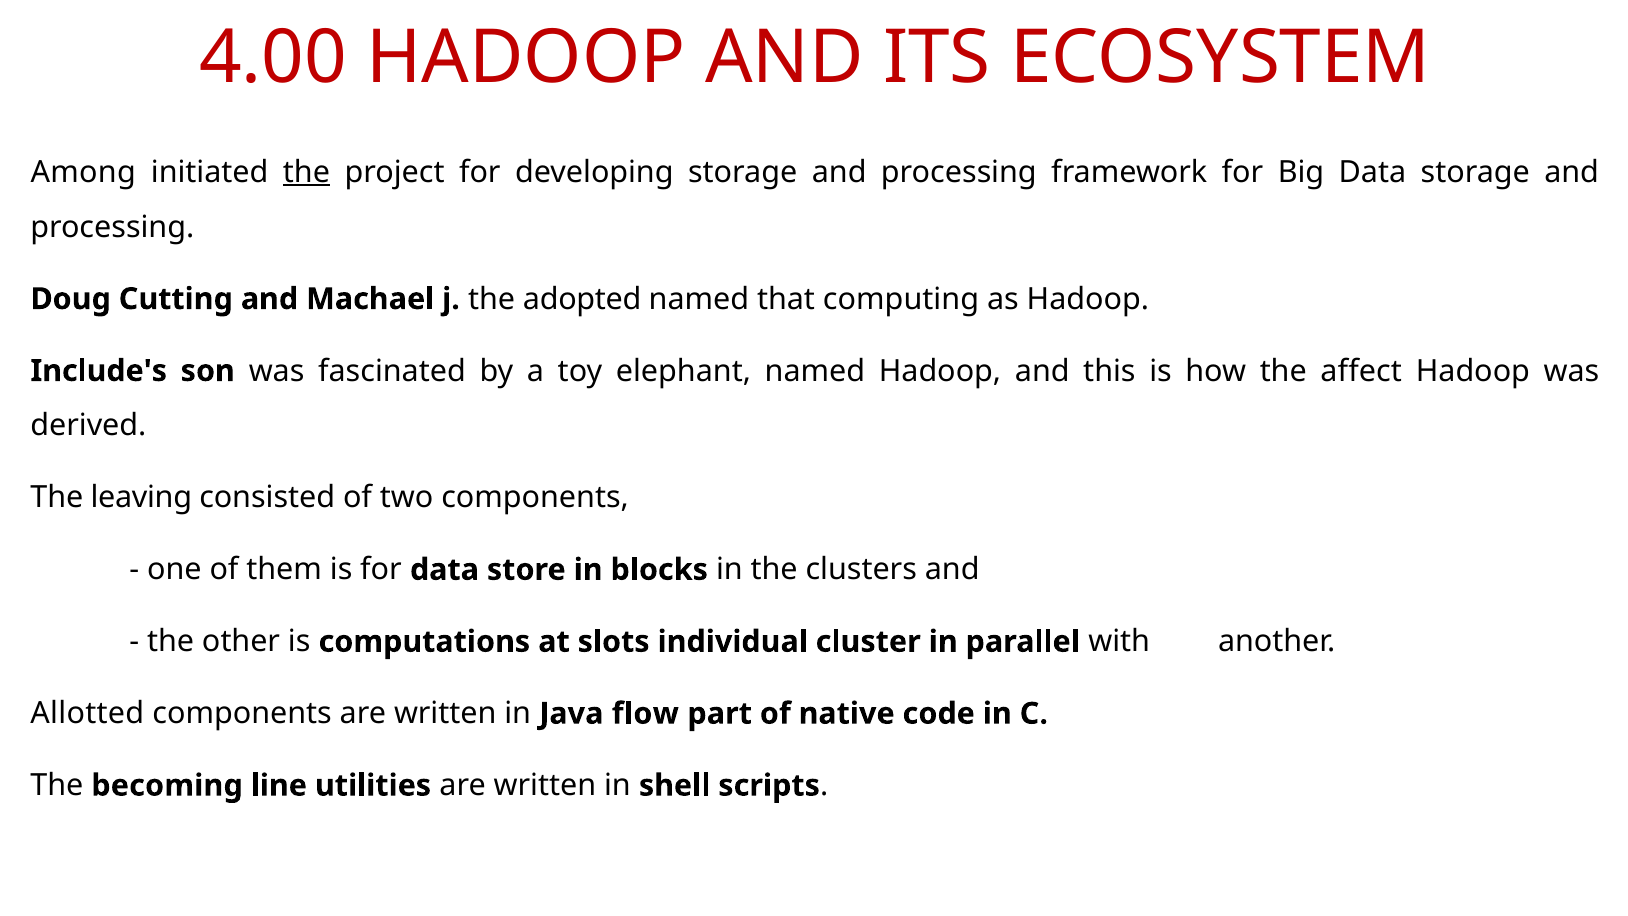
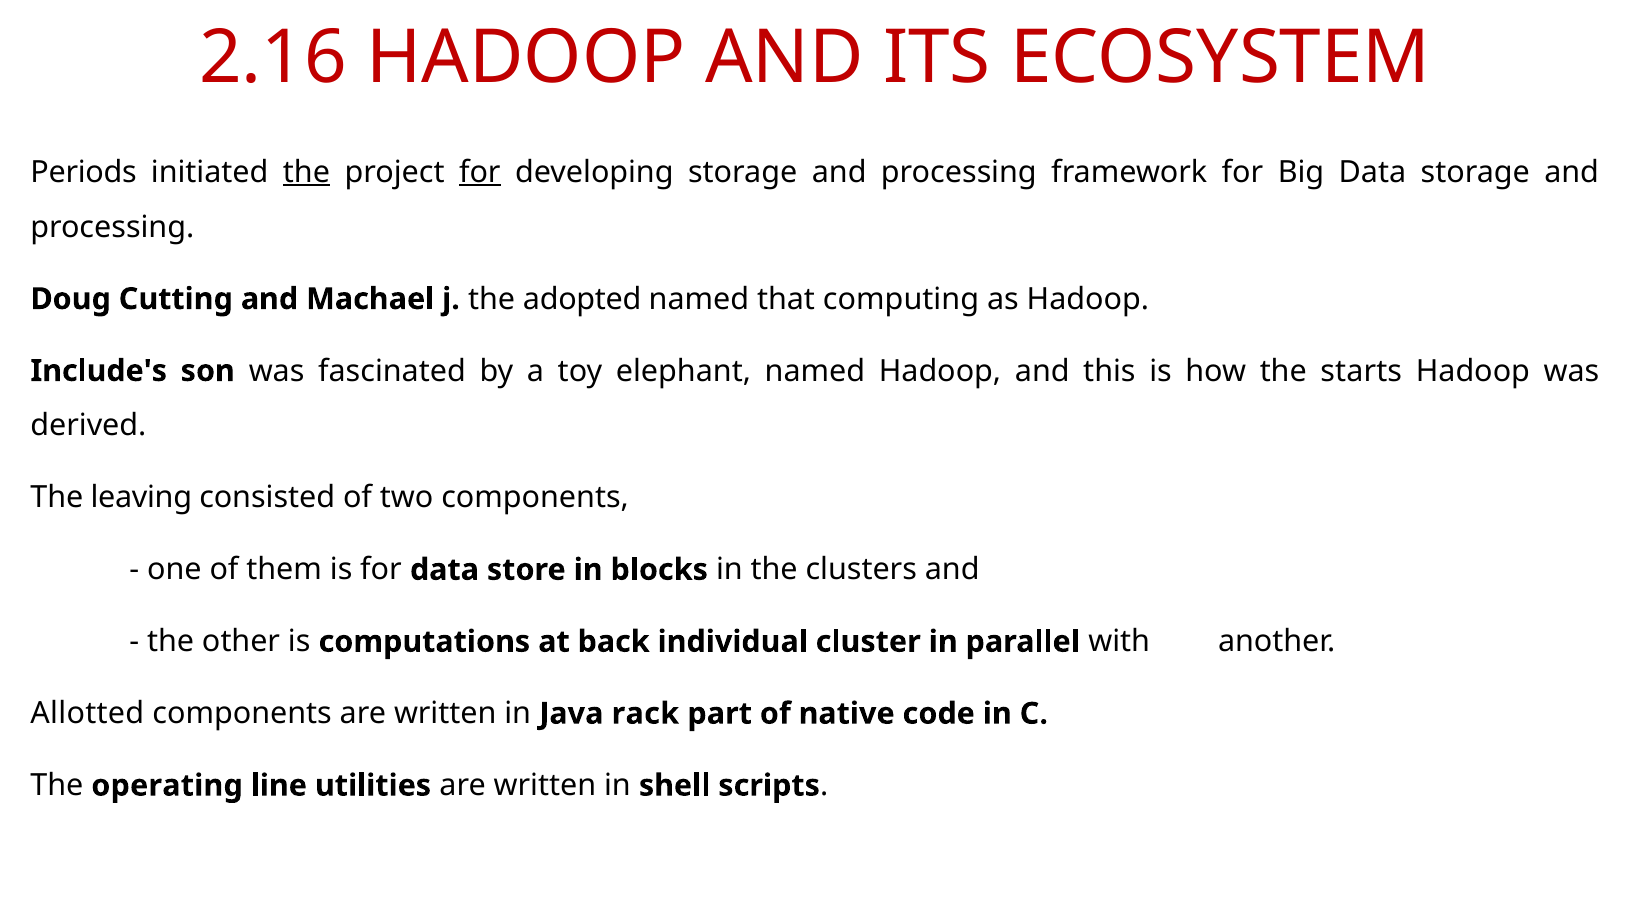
4.00: 4.00 -> 2.16
Among: Among -> Periods
for at (480, 172) underline: none -> present
affect: affect -> starts
slots: slots -> back
flow: flow -> rack
becoming: becoming -> operating
